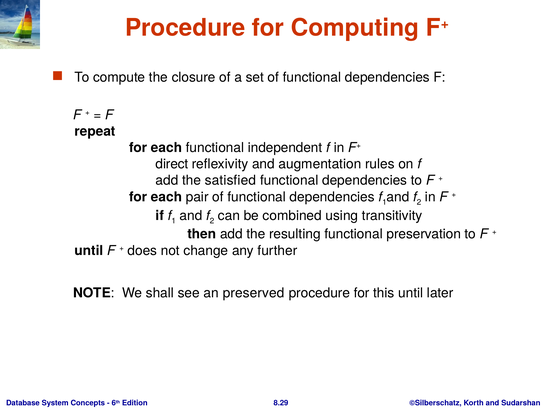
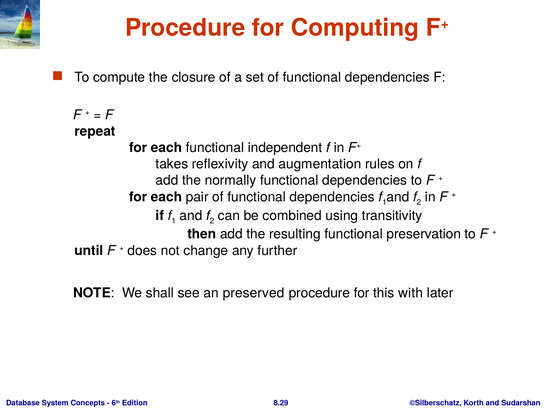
direct: direct -> takes
satisfied: satisfied -> normally
this until: until -> with
